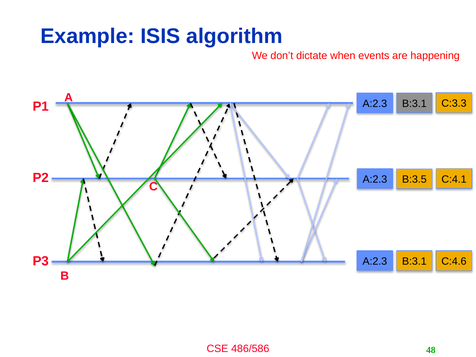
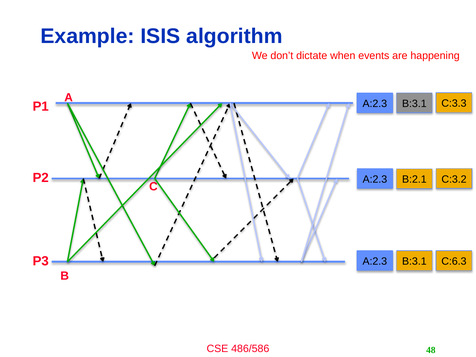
C:4.1: C:4.1 -> C:3.2
B:3.5: B:3.5 -> B:2.1
C:4.6: C:4.6 -> C:6.3
